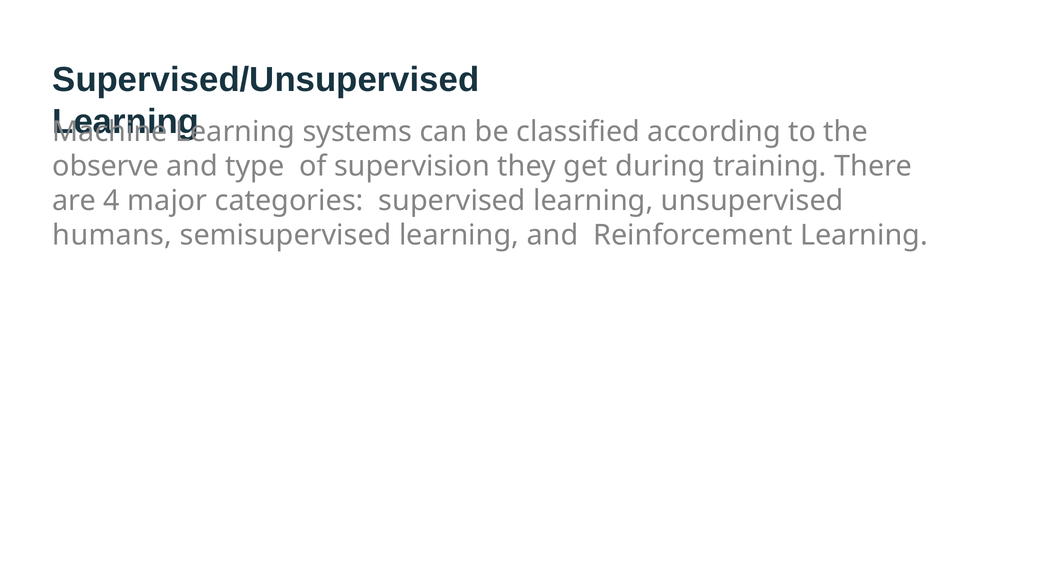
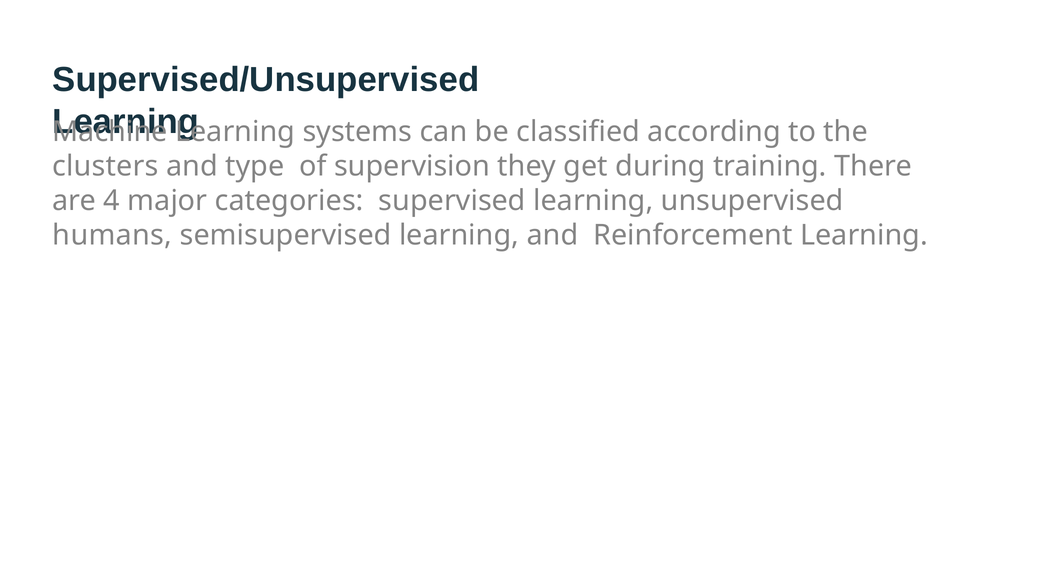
observe: observe -> clusters
